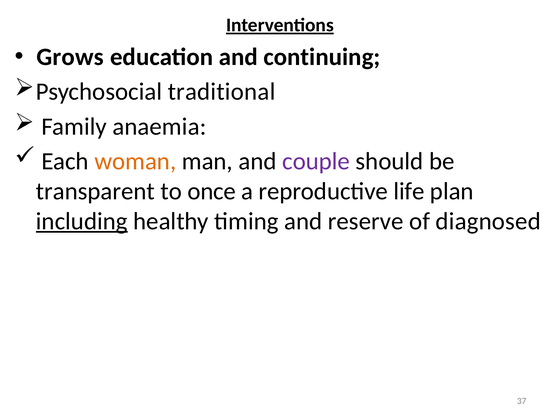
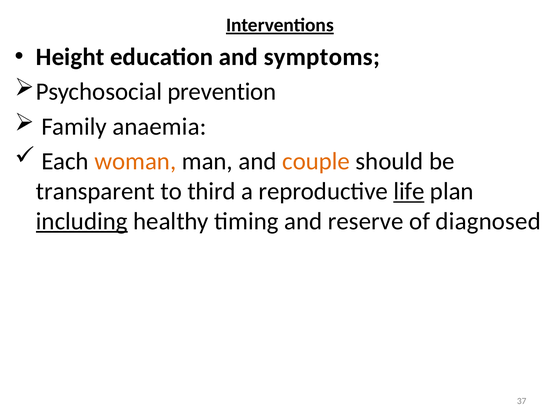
Grows: Grows -> Height
continuing: continuing -> symptoms
traditional: traditional -> prevention
couple colour: purple -> orange
once: once -> third
life underline: none -> present
